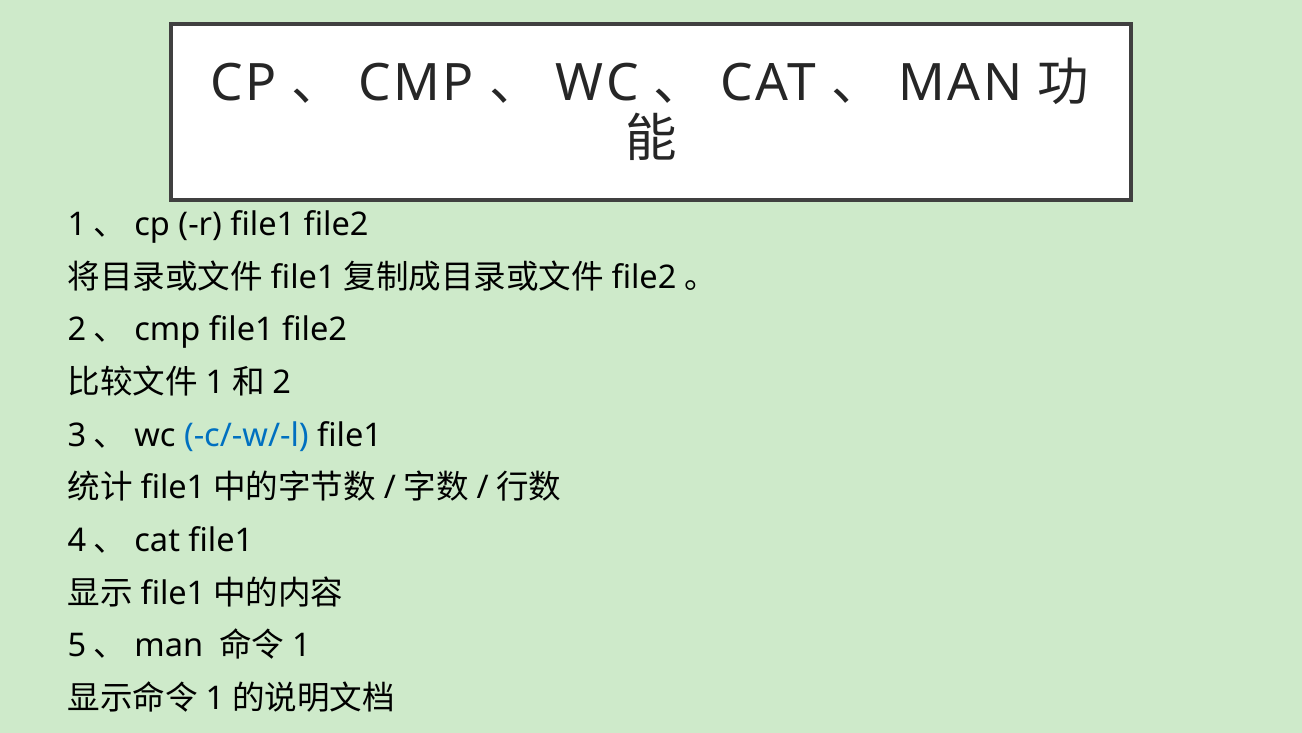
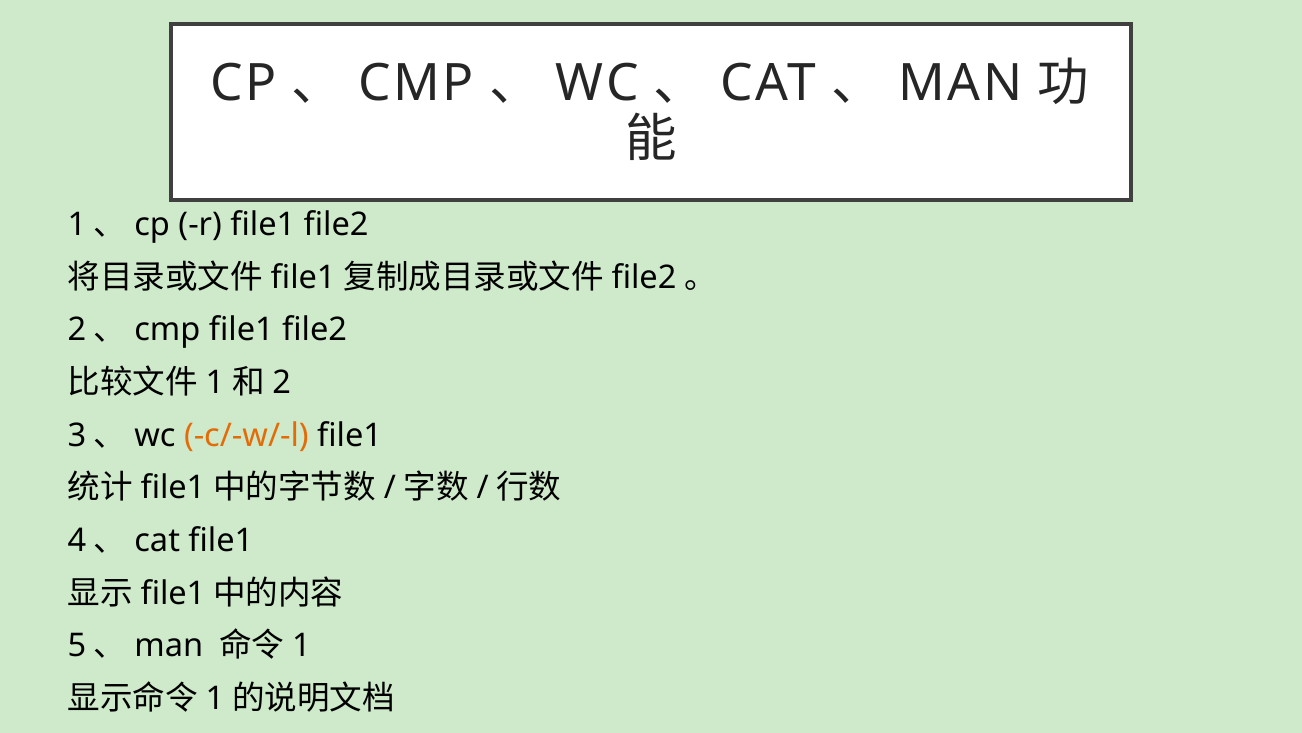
c/-w/-l colour: blue -> orange
